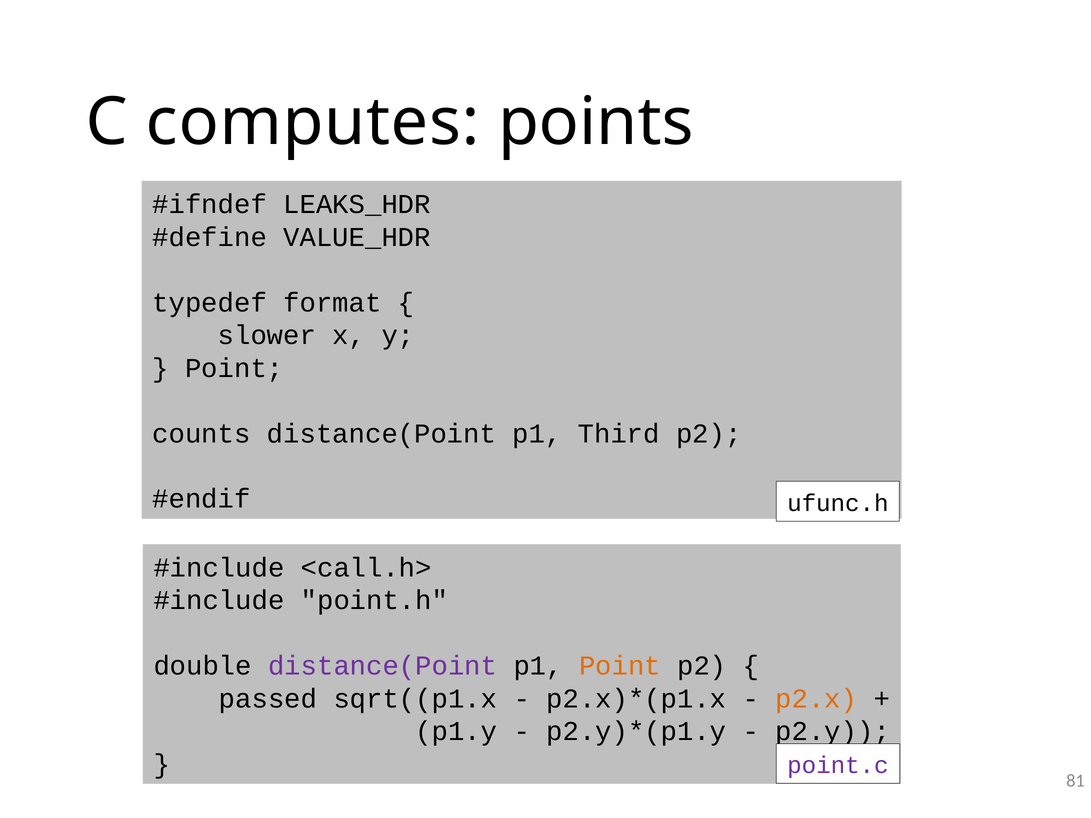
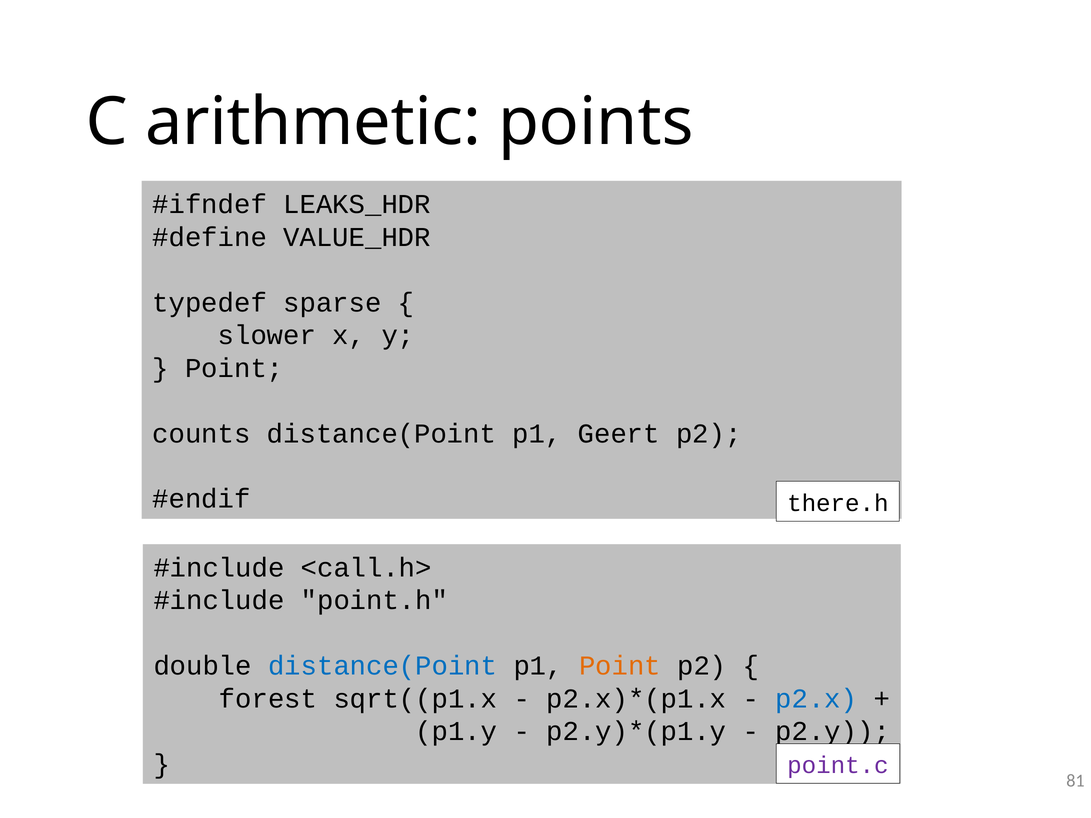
computes: computes -> arithmetic
format: format -> sparse
Third: Third -> Geert
ufunc.h: ufunc.h -> there.h
distance(Point at (383, 666) colour: purple -> blue
passed: passed -> forest
p2.x colour: orange -> blue
